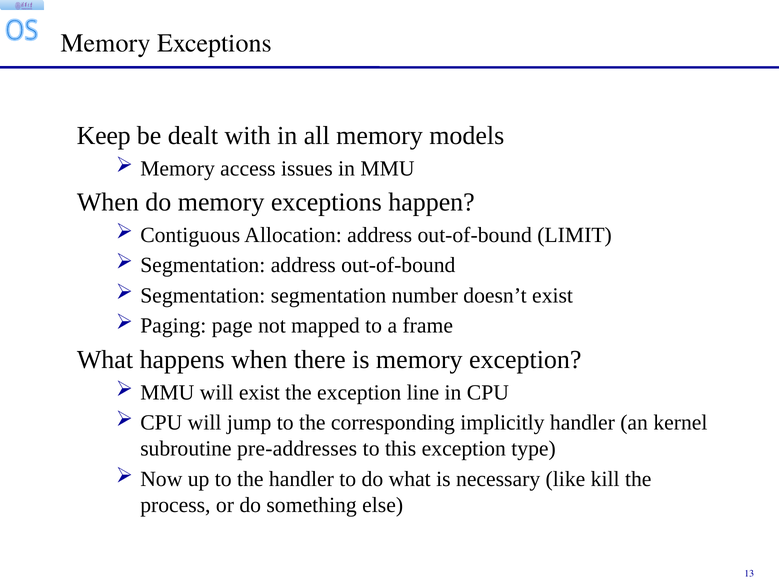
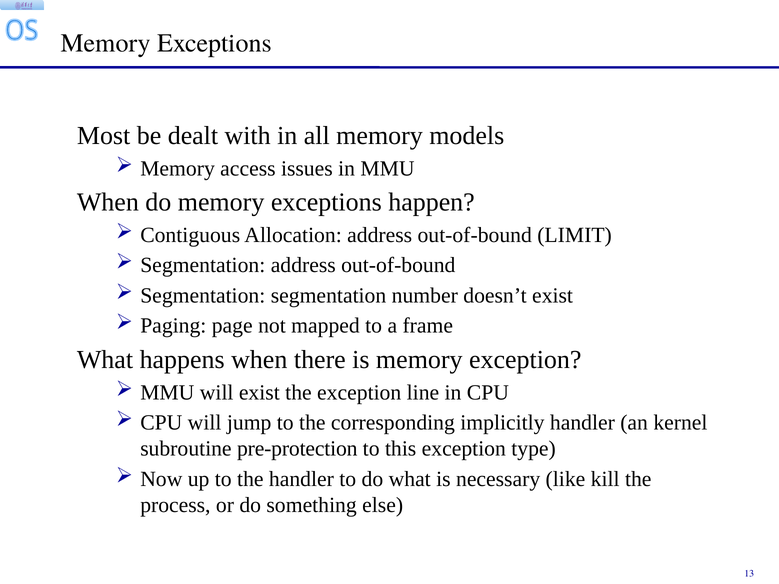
Keep: Keep -> Most
pre-addresses: pre-addresses -> pre-protection
